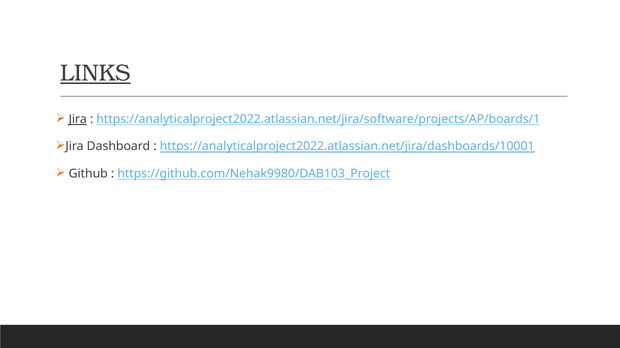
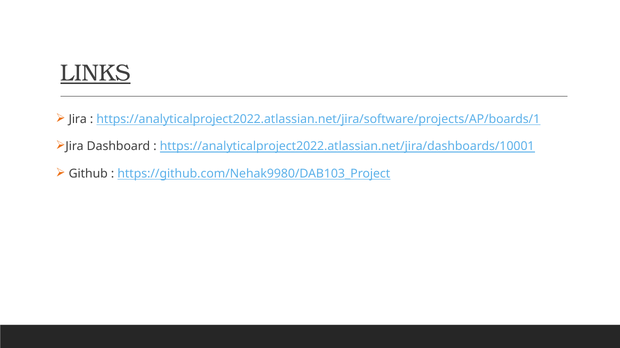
Jira at (78, 119) underline: present -> none
